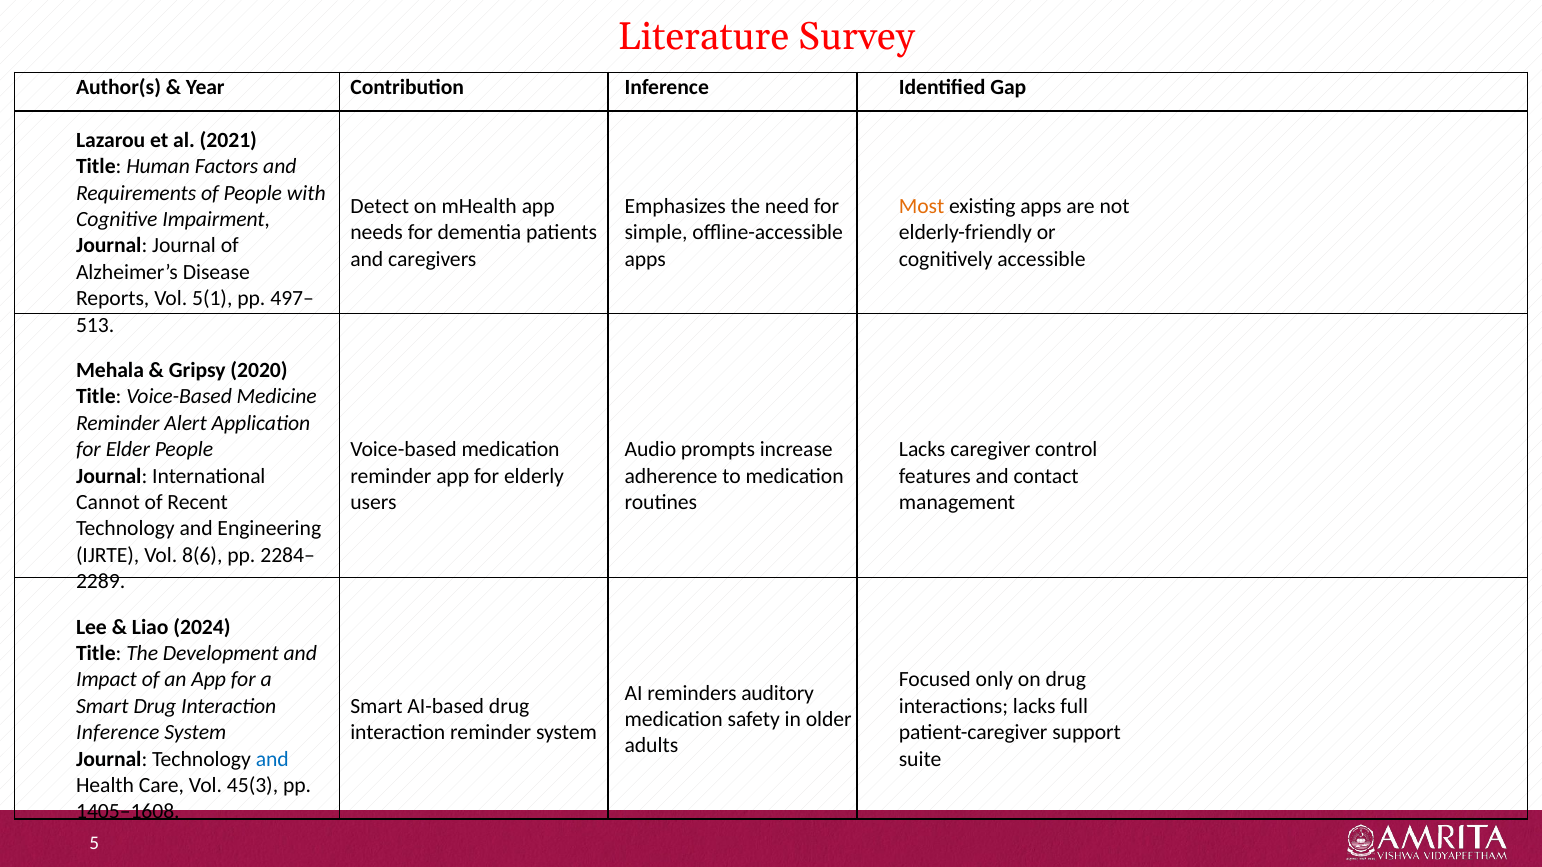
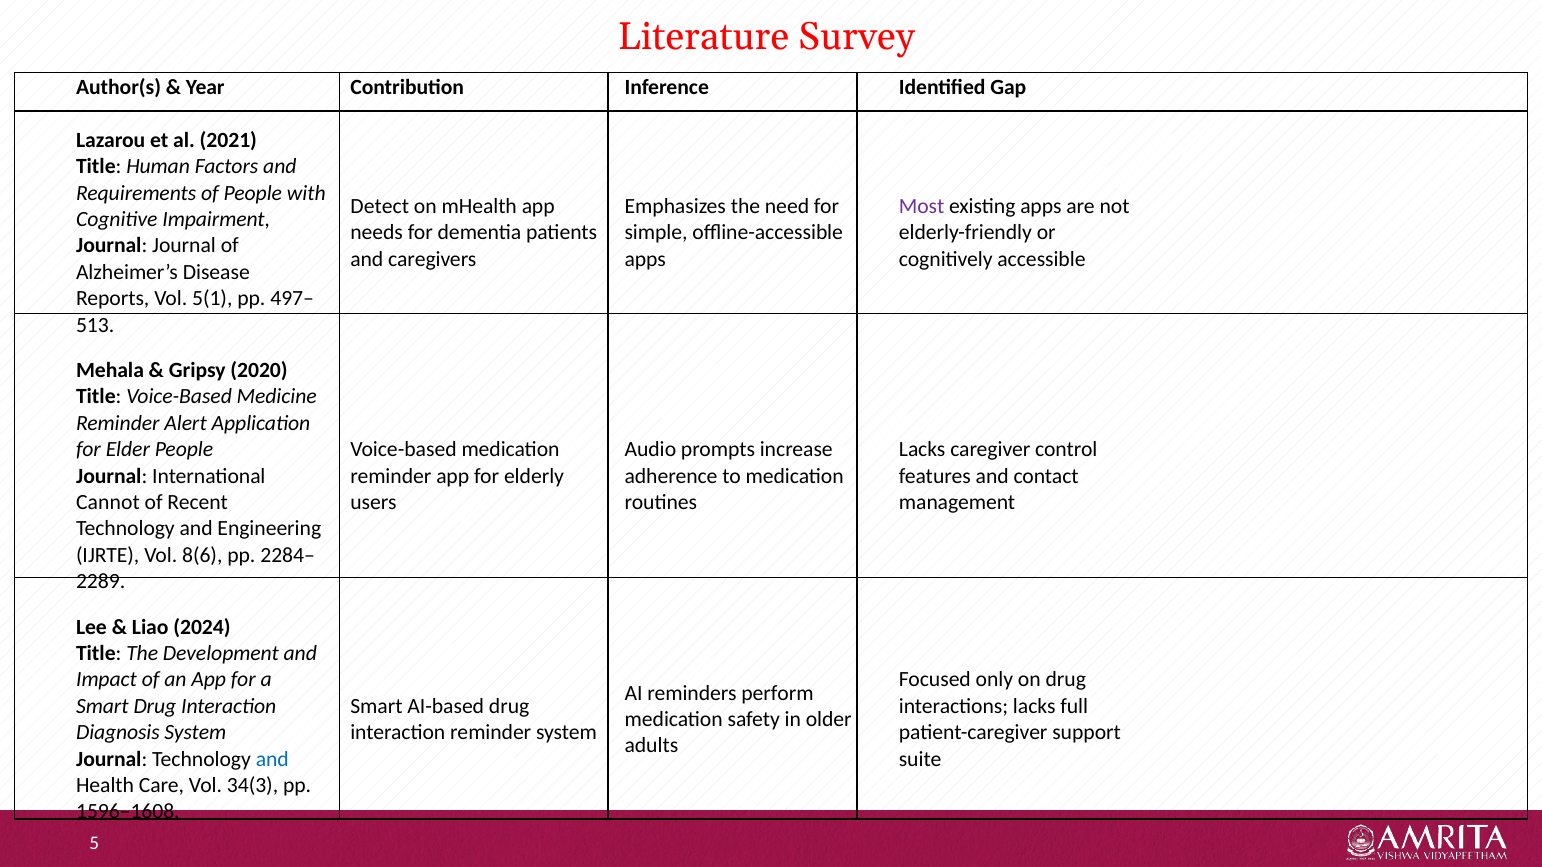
Most colour: orange -> purple
auditory: auditory -> perform
Inference at (118, 733): Inference -> Diagnosis
45(3: 45(3 -> 34(3
1405–1608: 1405–1608 -> 1596–1608
